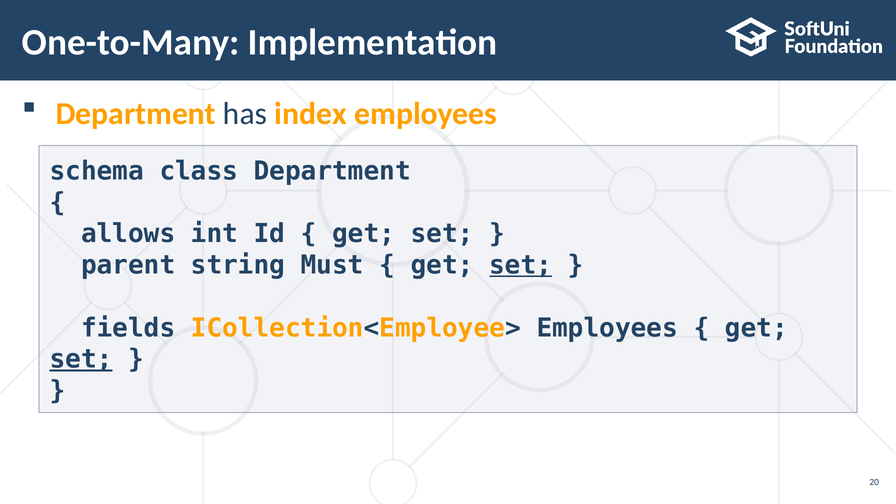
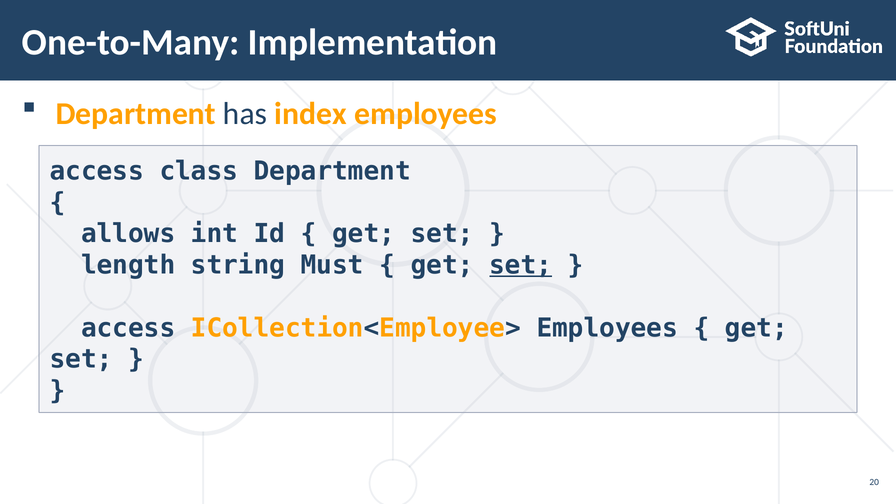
schema at (97, 171): schema -> access
parent: parent -> length
fields at (128, 328): fields -> access
set at (81, 359) underline: present -> none
